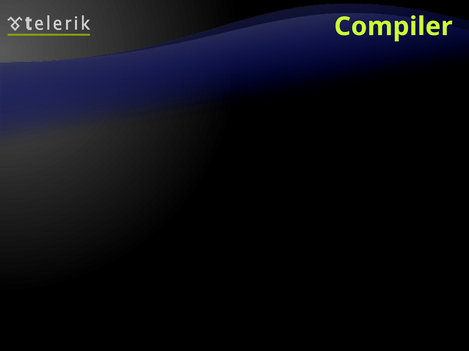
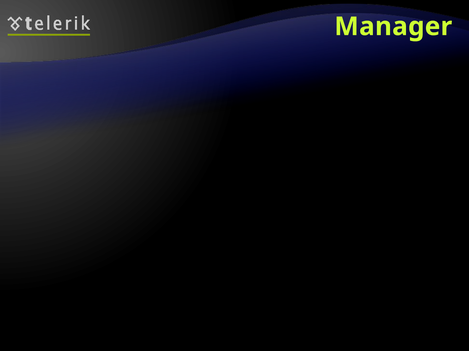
Compiler: Compiler -> Manager
